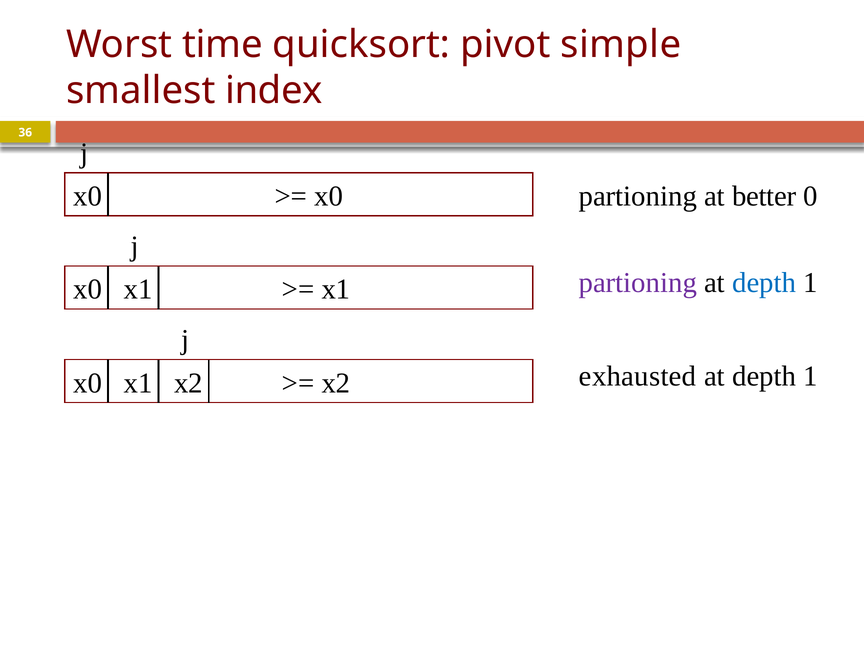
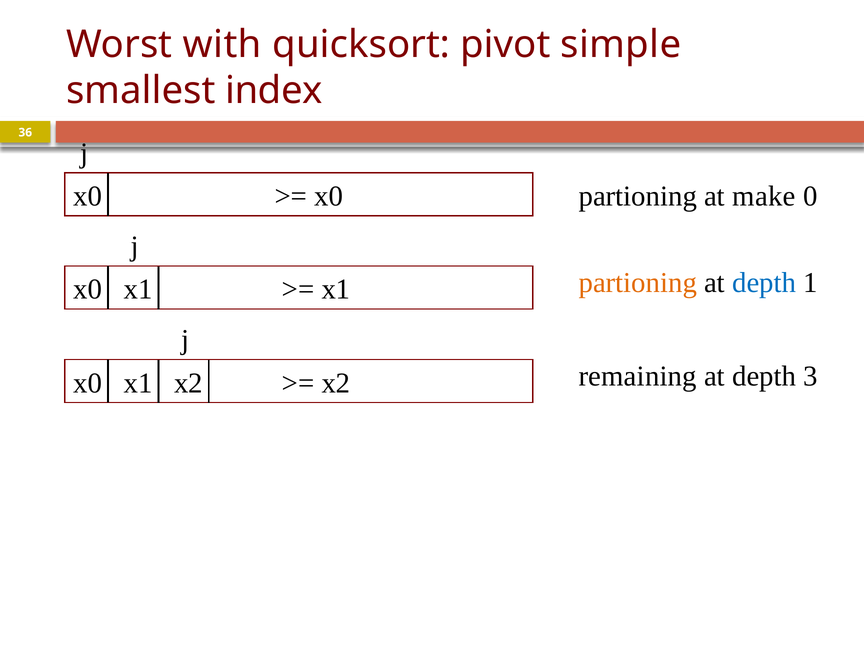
time: time -> with
better: better -> make
partioning at (638, 283) colour: purple -> orange
exhausted: exhausted -> remaining
1 at (810, 376): 1 -> 3
